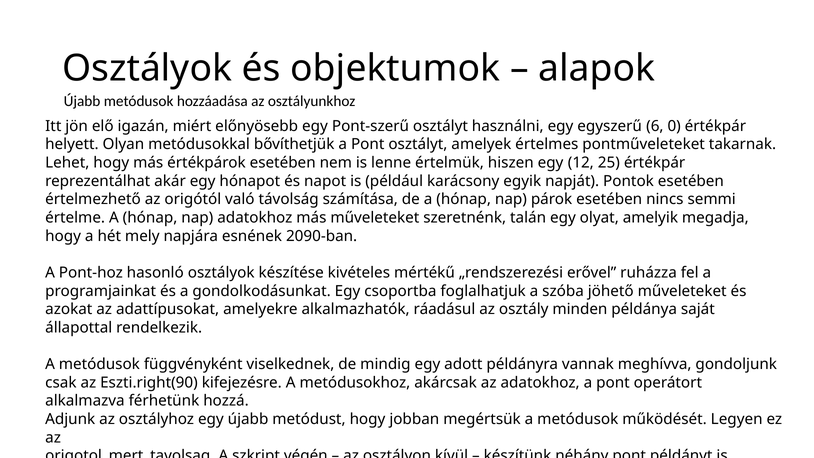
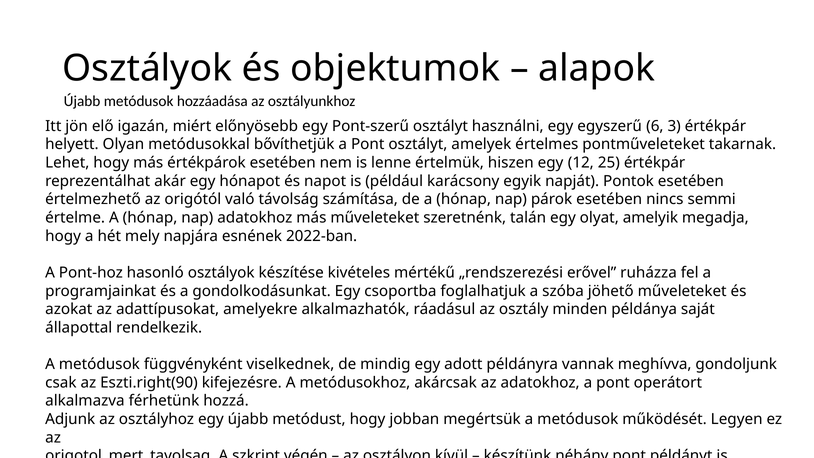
0: 0 -> 3
2090-ban: 2090-ban -> 2022-ban
